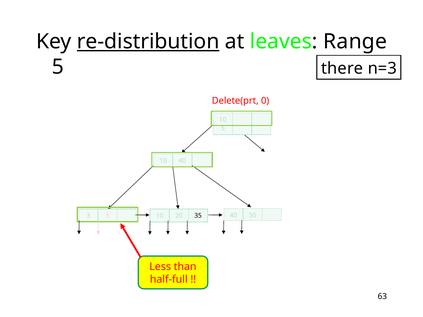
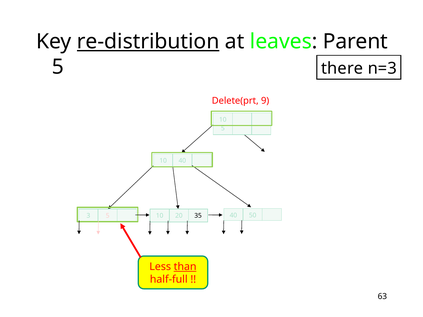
Range: Range -> Parent
0: 0 -> 9
than underline: none -> present
